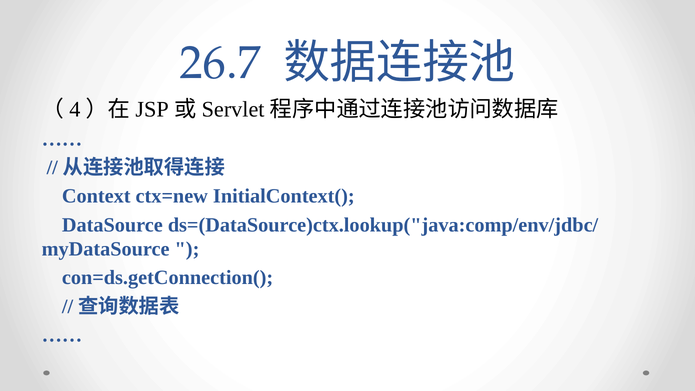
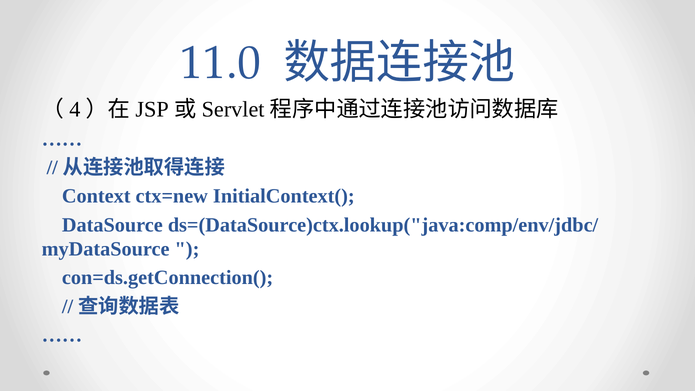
26.7: 26.7 -> 11.0
